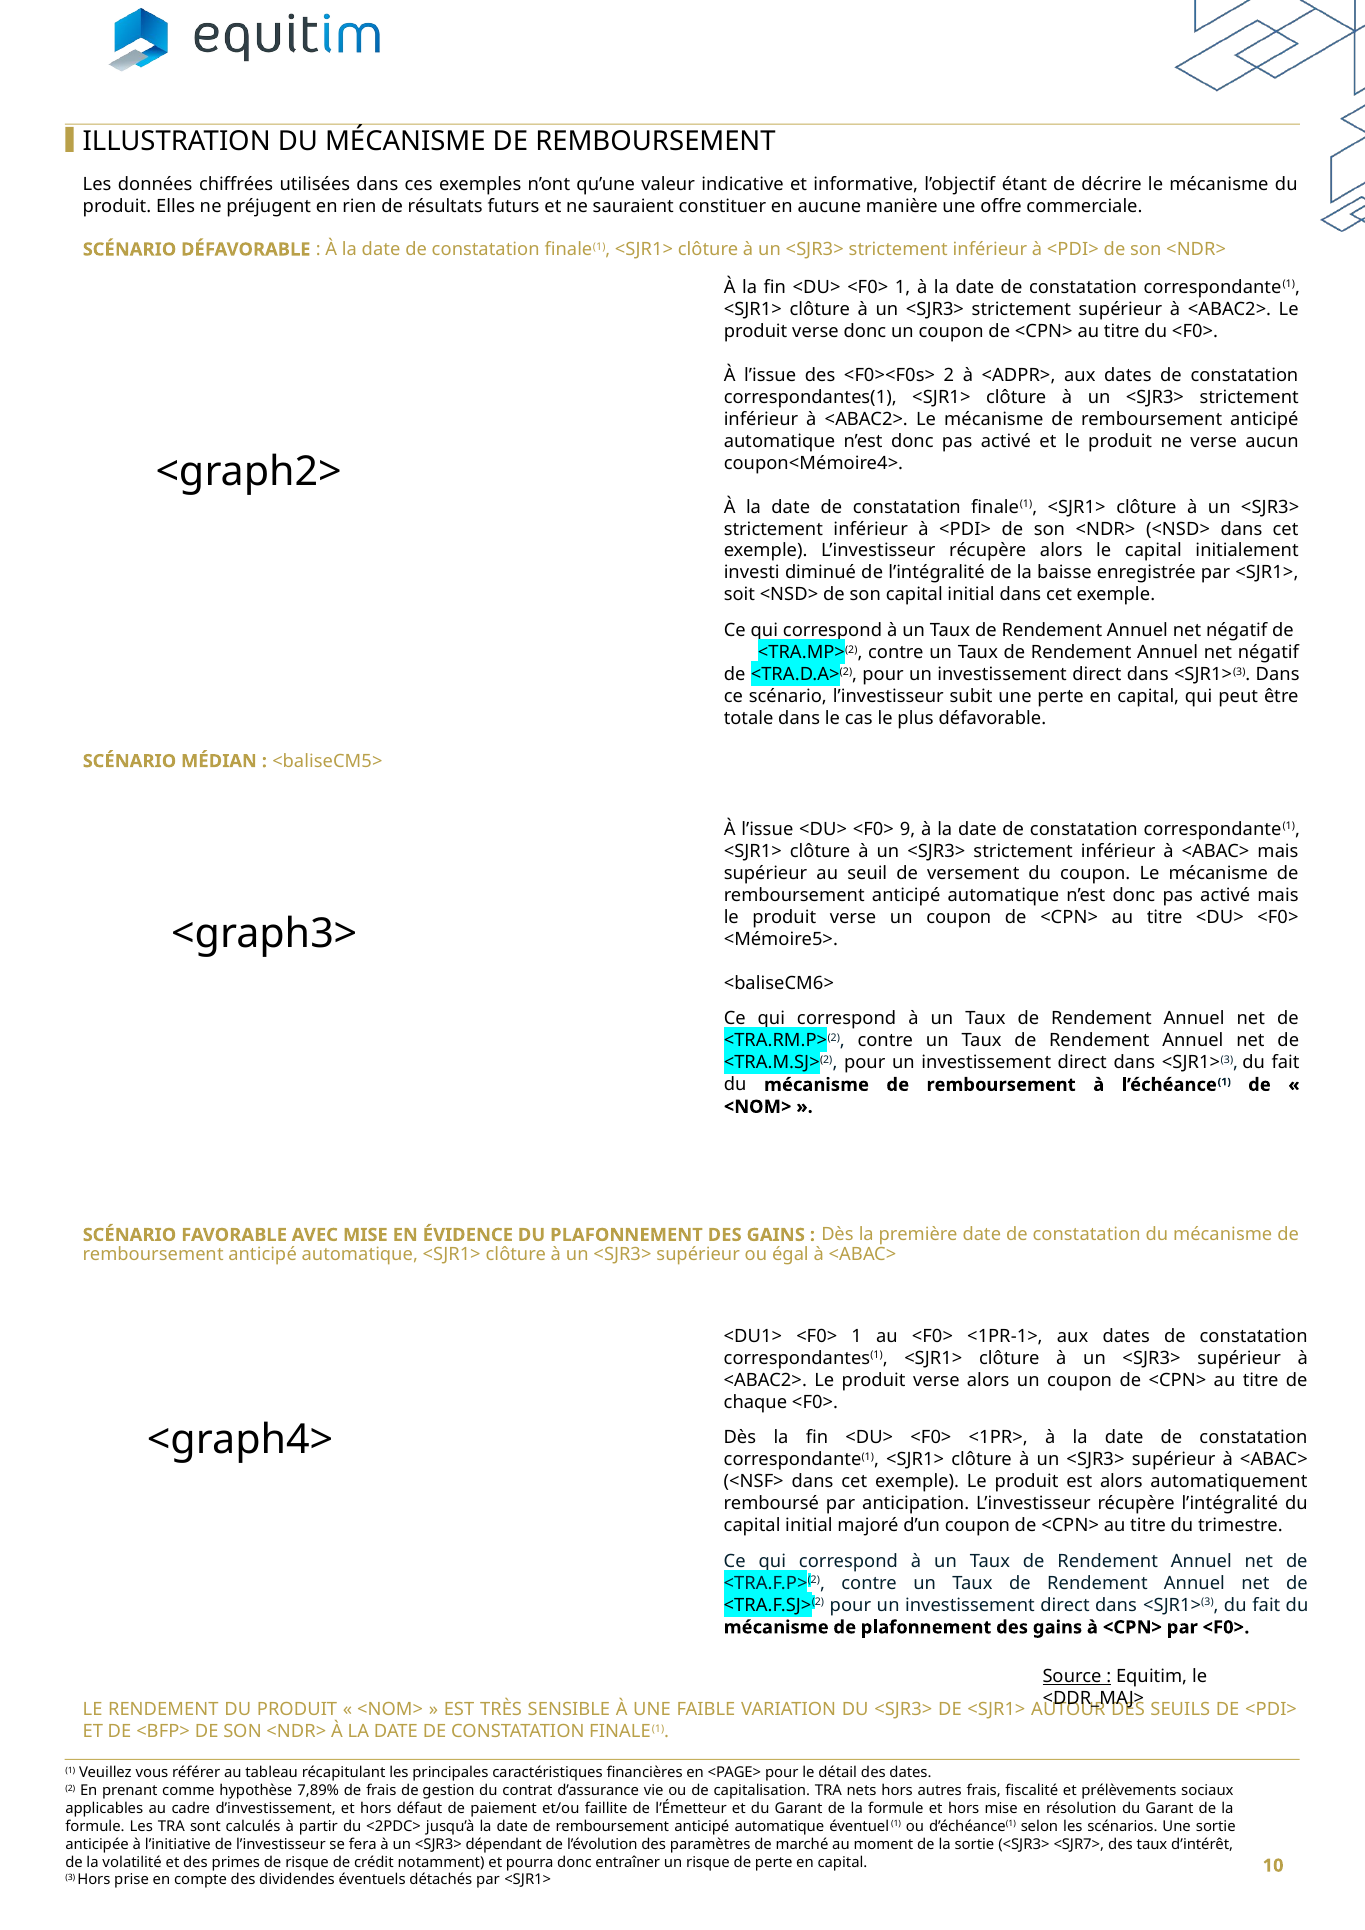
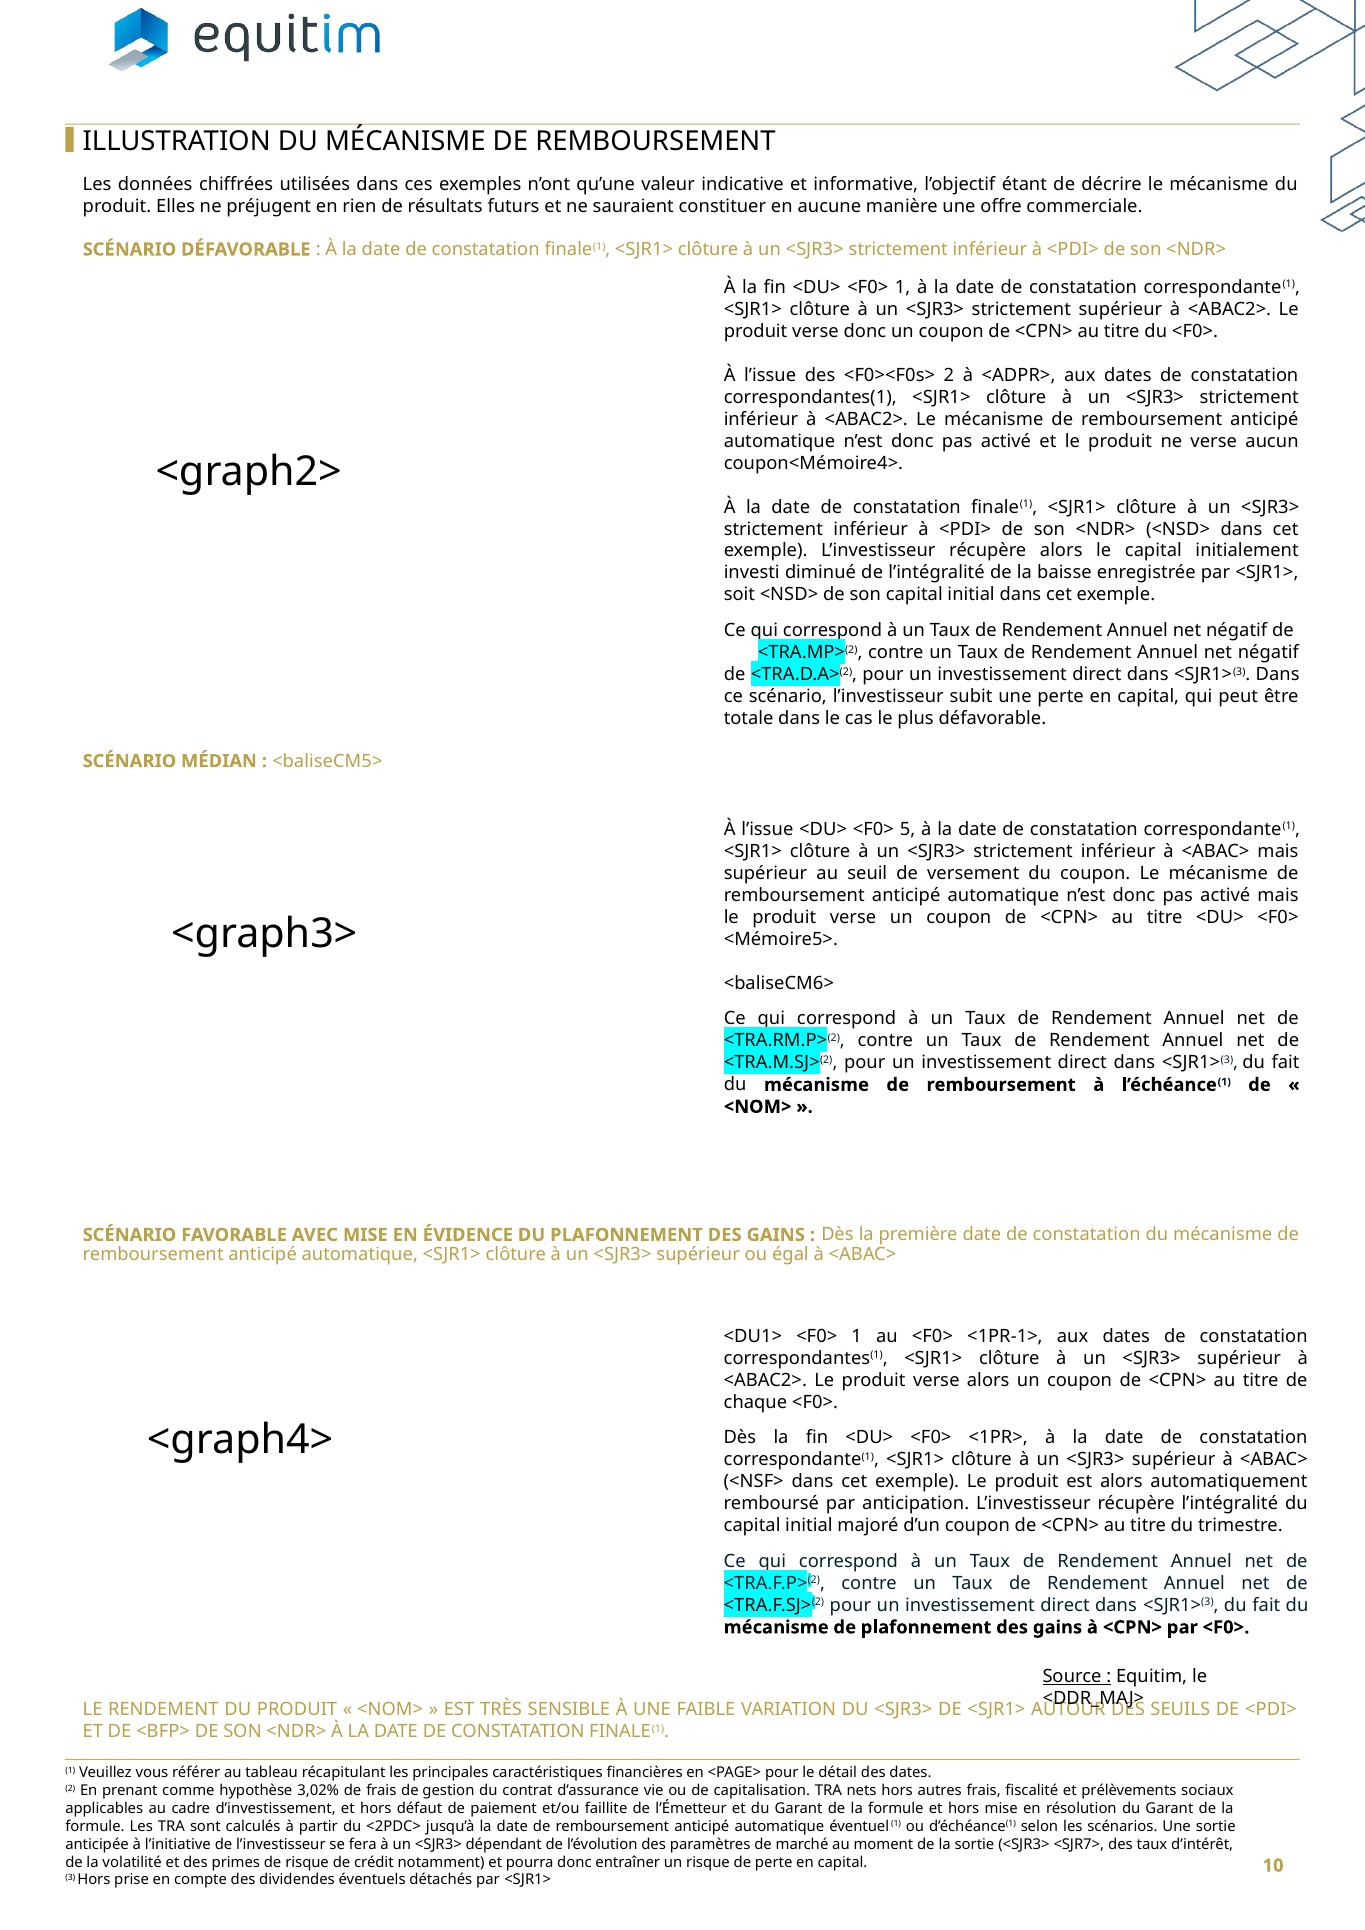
9: 9 -> 5
7,89%: 7,89% -> 3,02%
